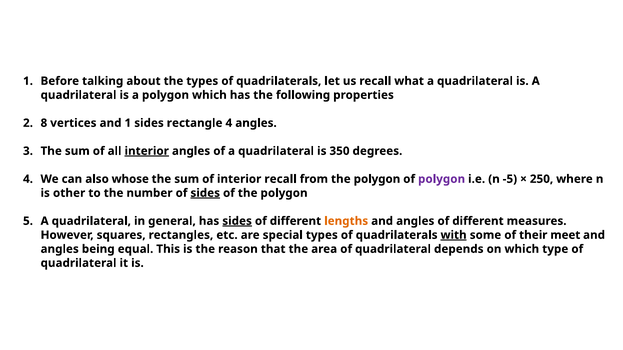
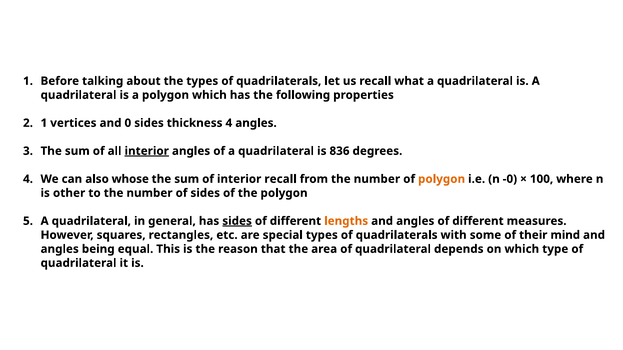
8 at (44, 123): 8 -> 1
and 1: 1 -> 0
rectangle: rectangle -> thickness
350: 350 -> 836
from the polygon: polygon -> number
polygon at (442, 179) colour: purple -> orange
-5: -5 -> -0
250: 250 -> 100
sides at (205, 193) underline: present -> none
with underline: present -> none
meet: meet -> mind
